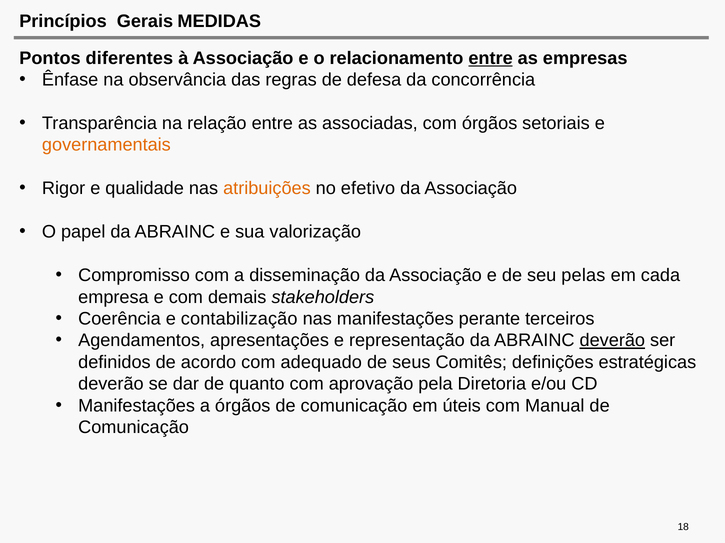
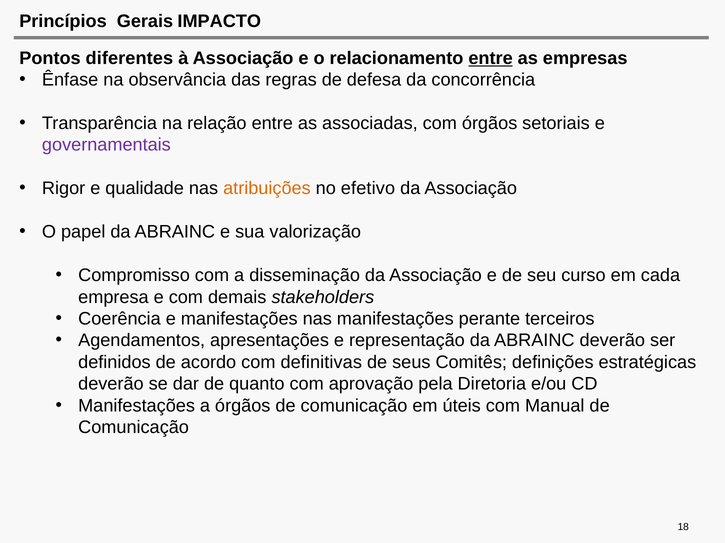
MEDIDAS: MEDIDAS -> IMPACTO
governamentais colour: orange -> purple
pelas: pelas -> curso
e contabilização: contabilização -> manifestações
deverão at (612, 341) underline: present -> none
adequado: adequado -> definitivas
